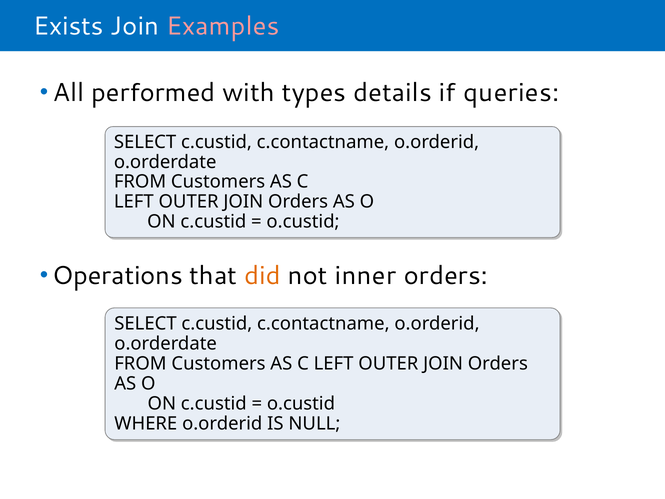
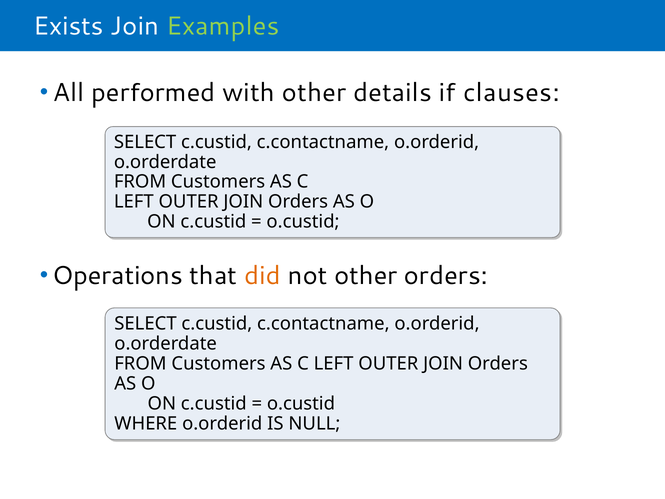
Examples colour: pink -> light green
with types: types -> other
queries: queries -> clauses
not inner: inner -> other
